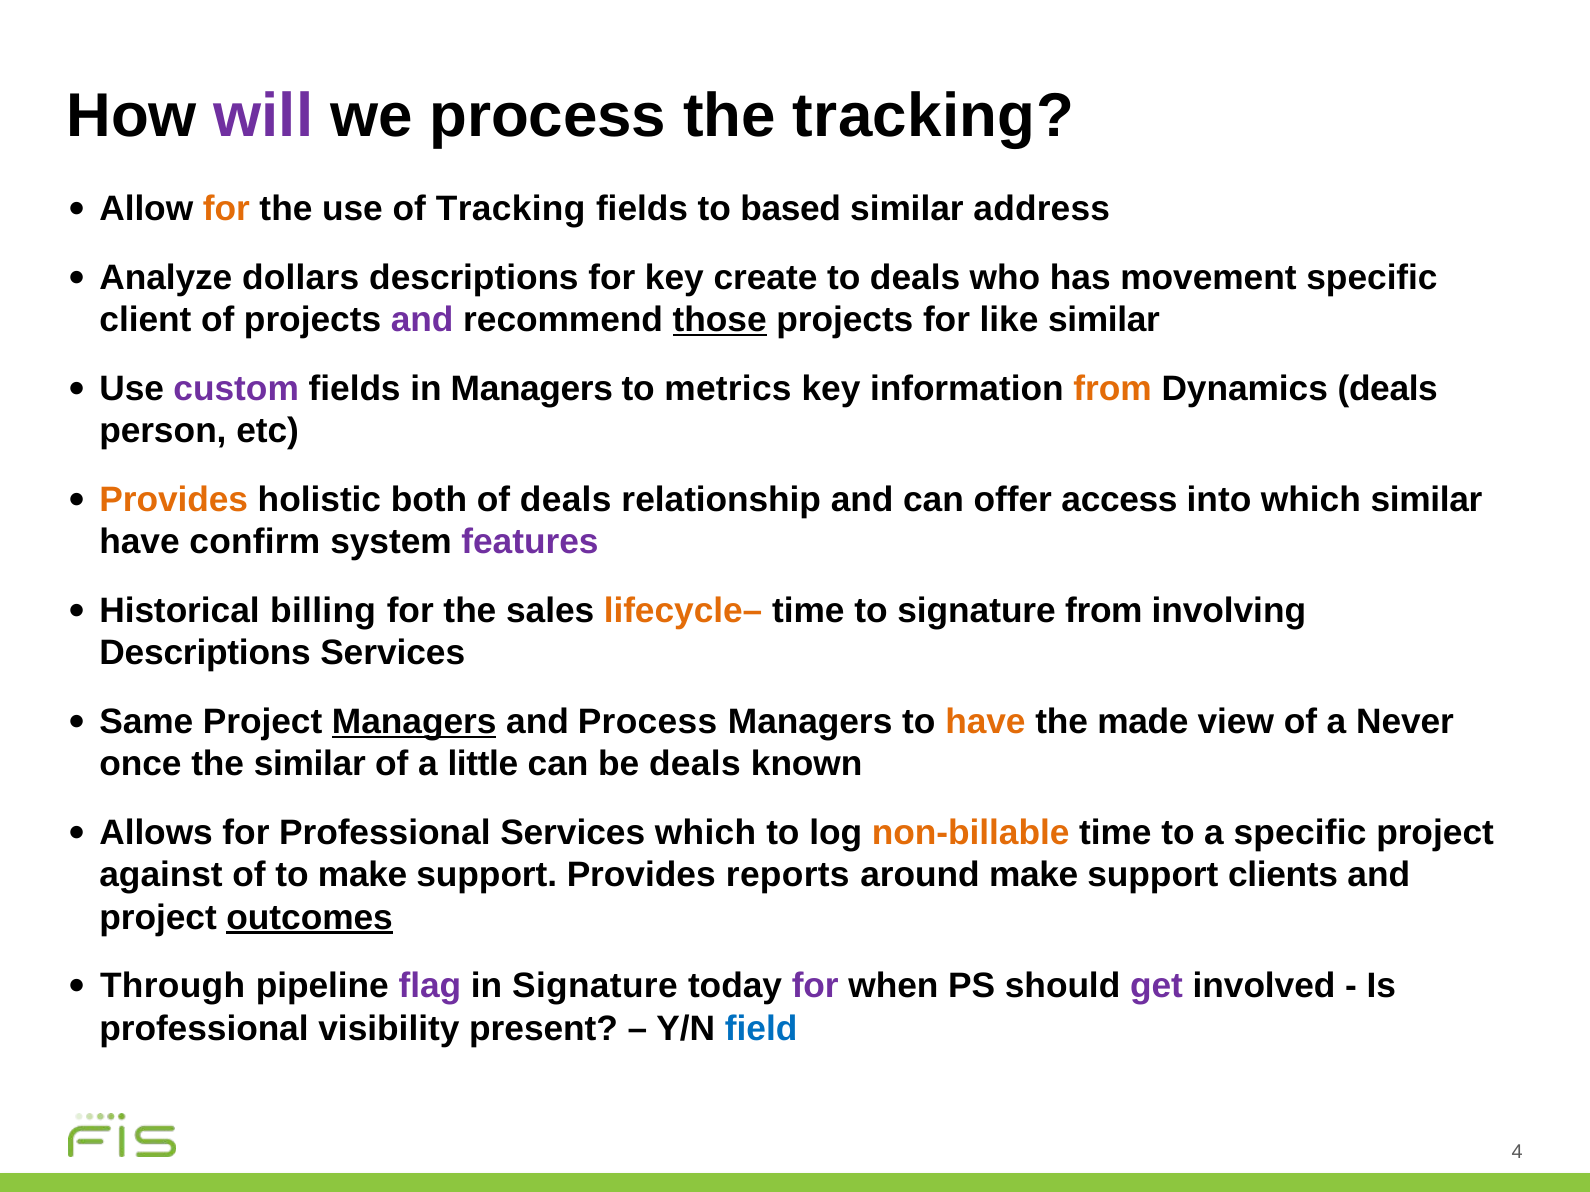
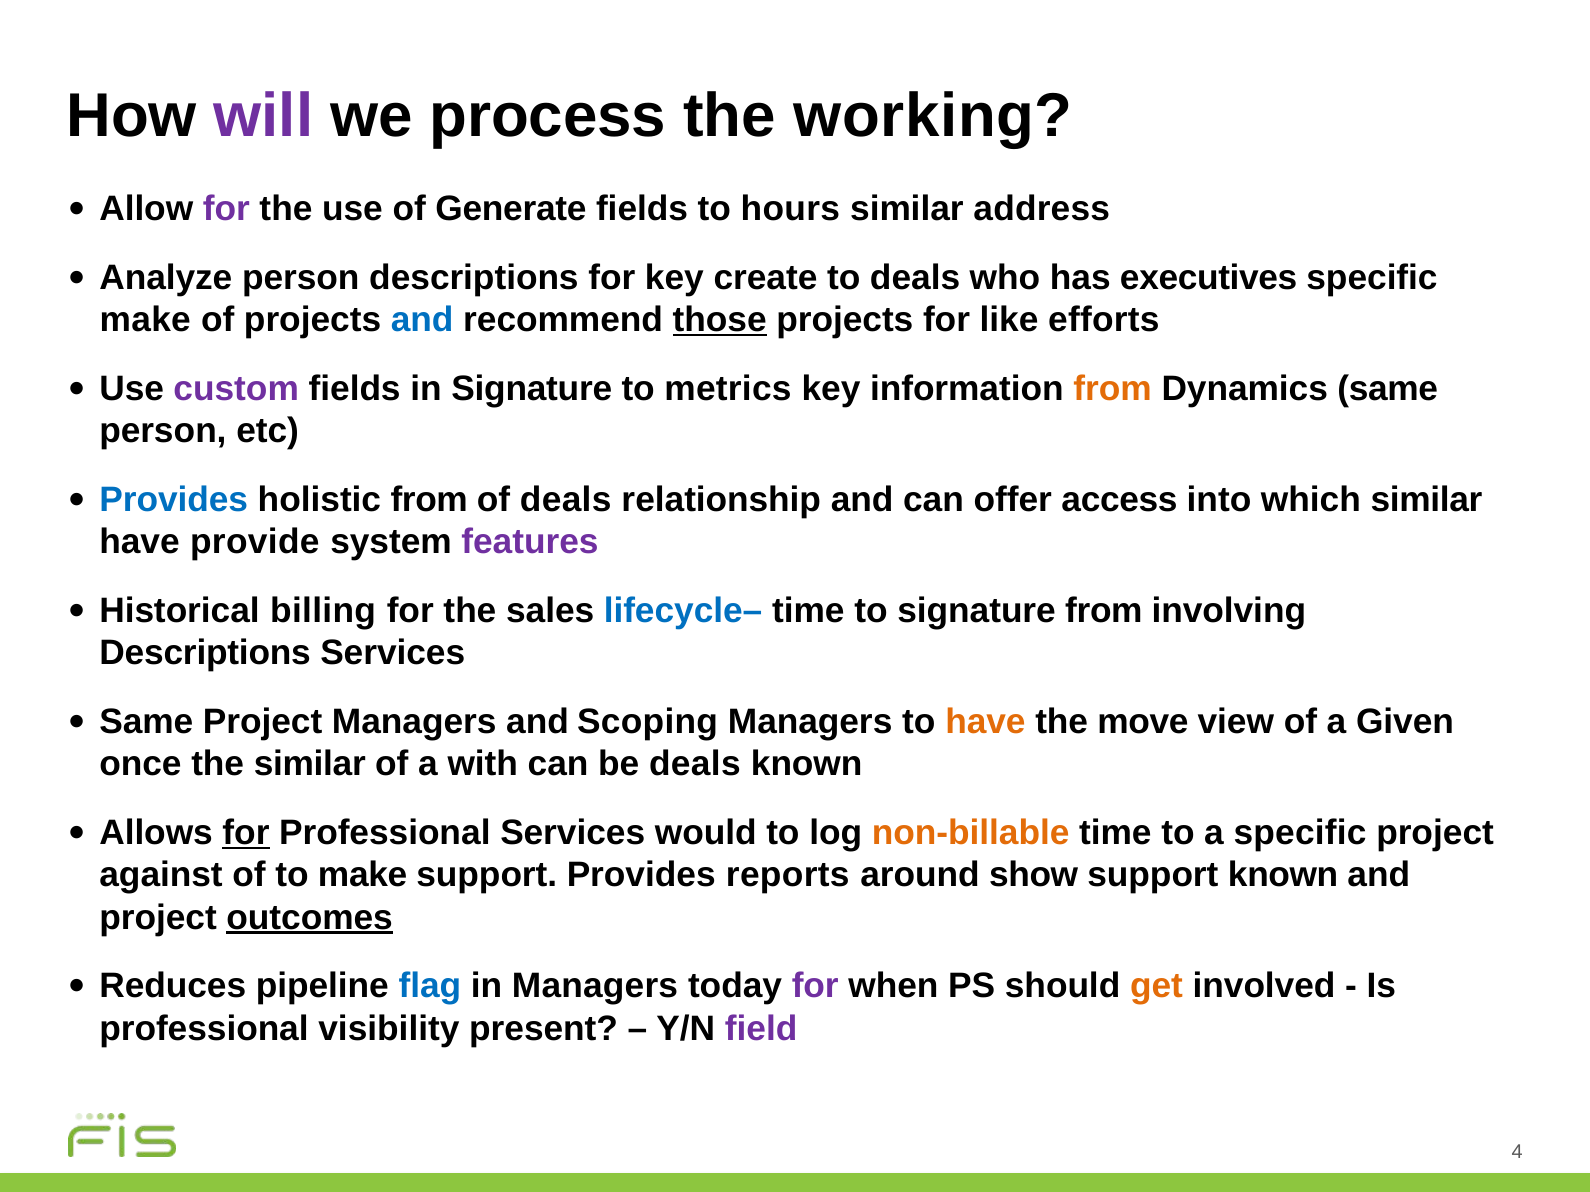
the tracking: tracking -> working
for at (226, 209) colour: orange -> purple
of Tracking: Tracking -> Generate
based: based -> hours
Analyze dollars: dollars -> person
movement: movement -> executives
client at (145, 320): client -> make
and at (422, 320) colour: purple -> blue
like similar: similar -> efforts
in Managers: Managers -> Signature
Dynamics deals: deals -> same
Provides at (174, 500) colour: orange -> blue
holistic both: both -> from
confirm: confirm -> provide
lifecycle– colour: orange -> blue
Managers at (414, 722) underline: present -> none
and Process: Process -> Scoping
made: made -> move
Never: Never -> Given
little: little -> with
for at (246, 833) underline: none -> present
Services which: which -> would
around make: make -> show
support clients: clients -> known
Through: Through -> Reduces
flag colour: purple -> blue
in Signature: Signature -> Managers
get colour: purple -> orange
field colour: blue -> purple
